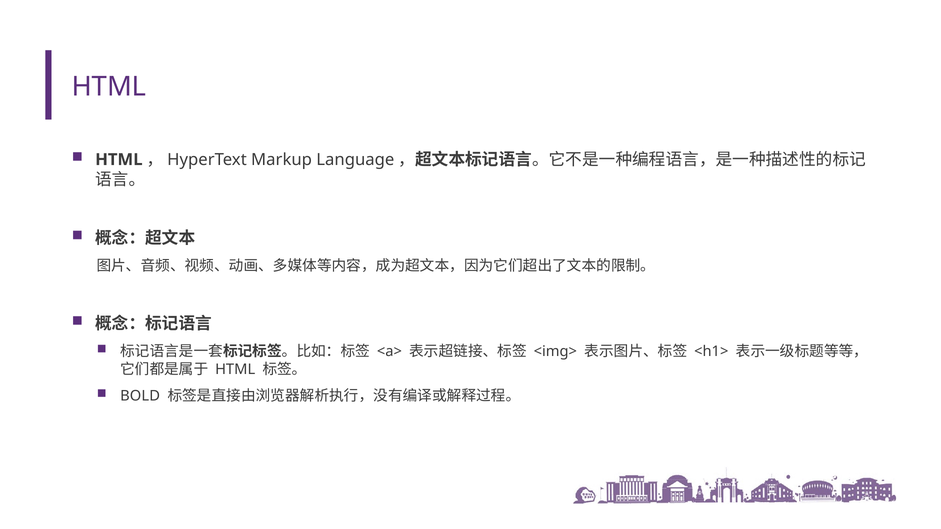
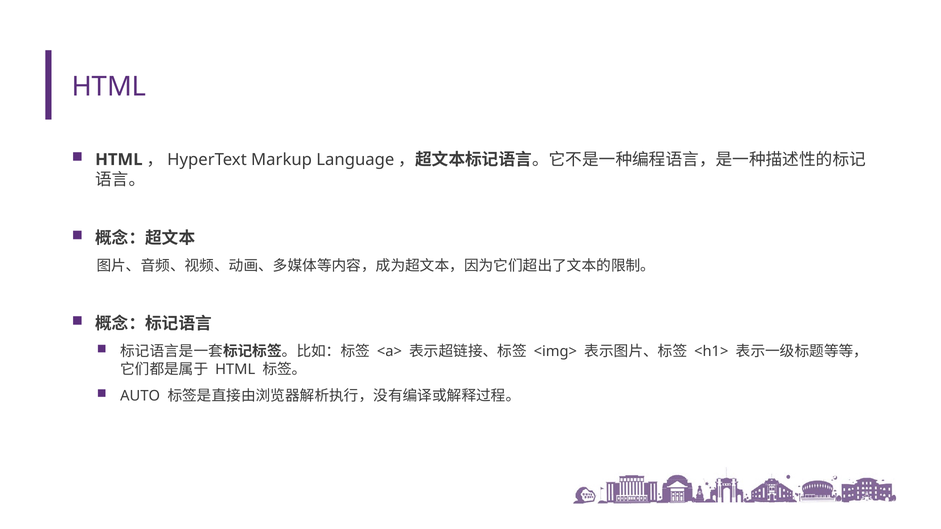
BOLD: BOLD -> AUTO
